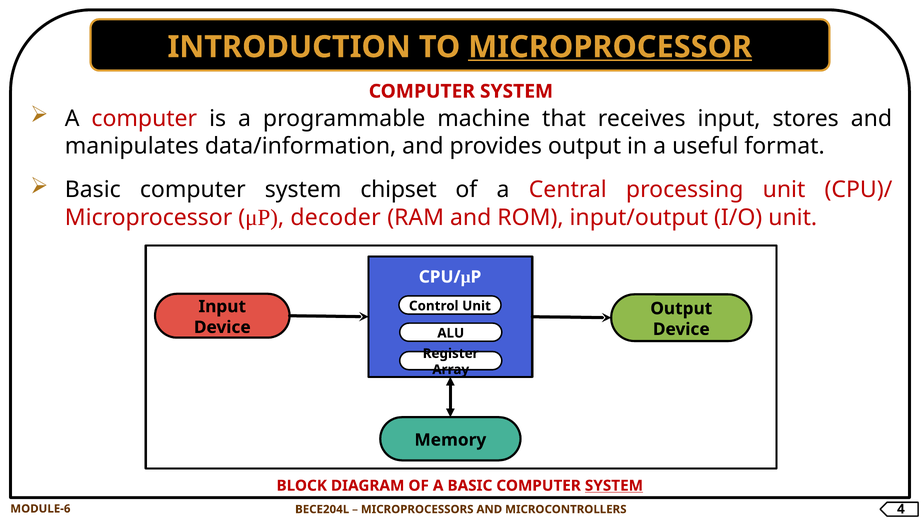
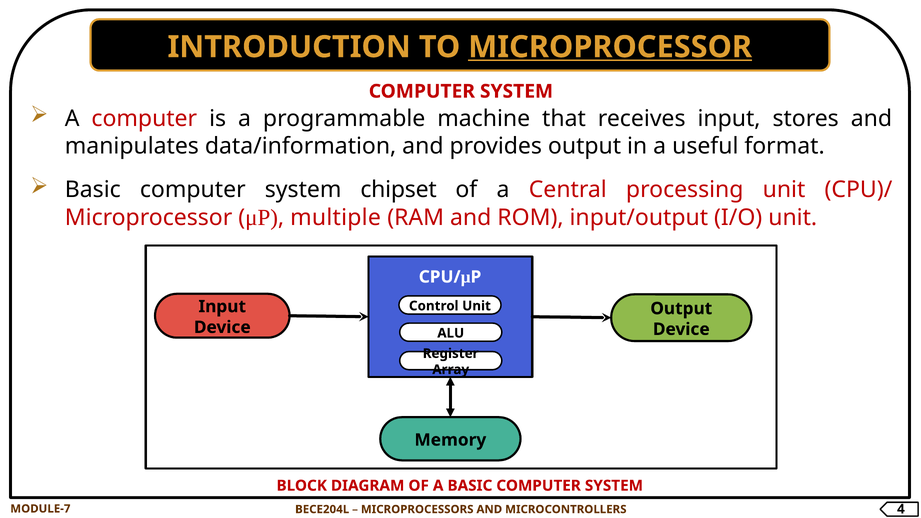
decoder: decoder -> multiple
SYSTEM at (614, 486) underline: present -> none
MODULE-6: MODULE-6 -> MODULE-7
